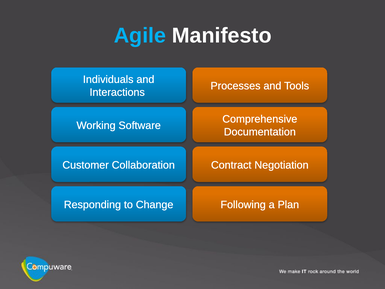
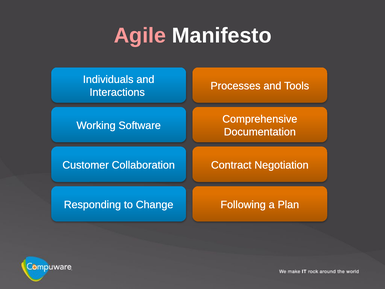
Agile colour: light blue -> pink
